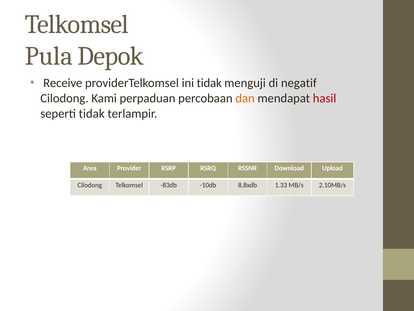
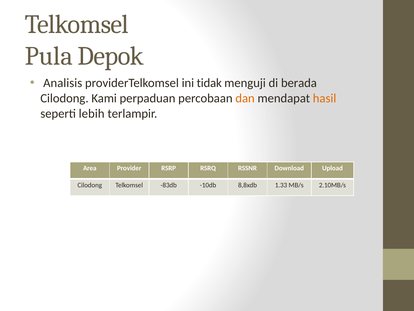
Receive: Receive -> Analisis
negatif: negatif -> berada
hasil colour: red -> orange
seperti tidak: tidak -> lebih
